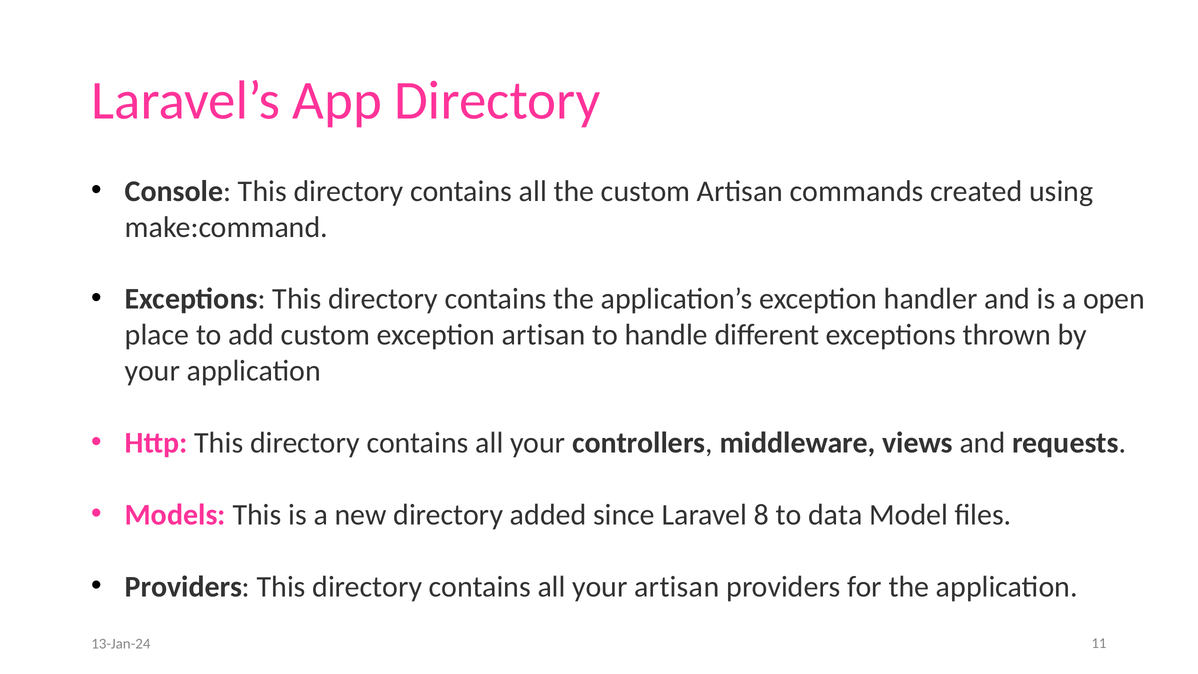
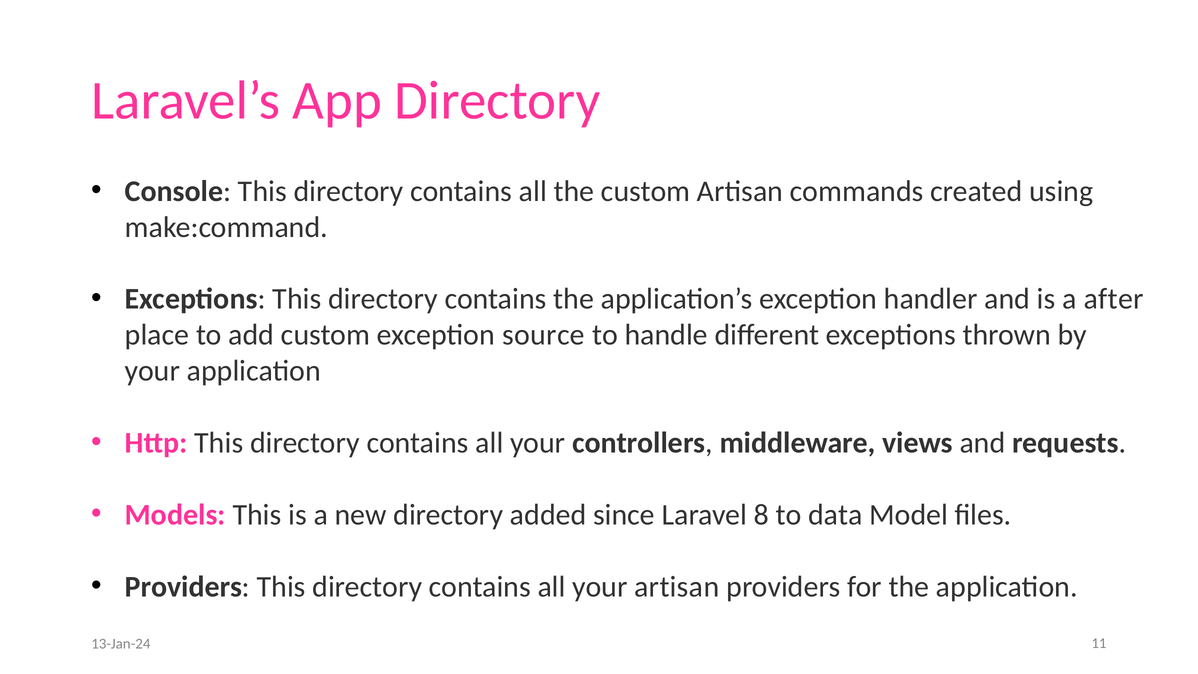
open: open -> after
exception artisan: artisan -> source
